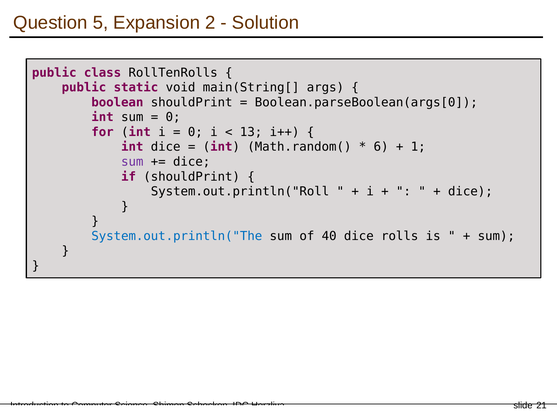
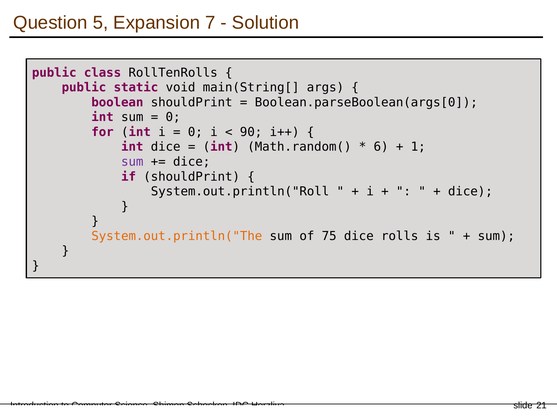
2: 2 -> 7
13: 13 -> 90
System.out.println("The colour: blue -> orange
40: 40 -> 75
